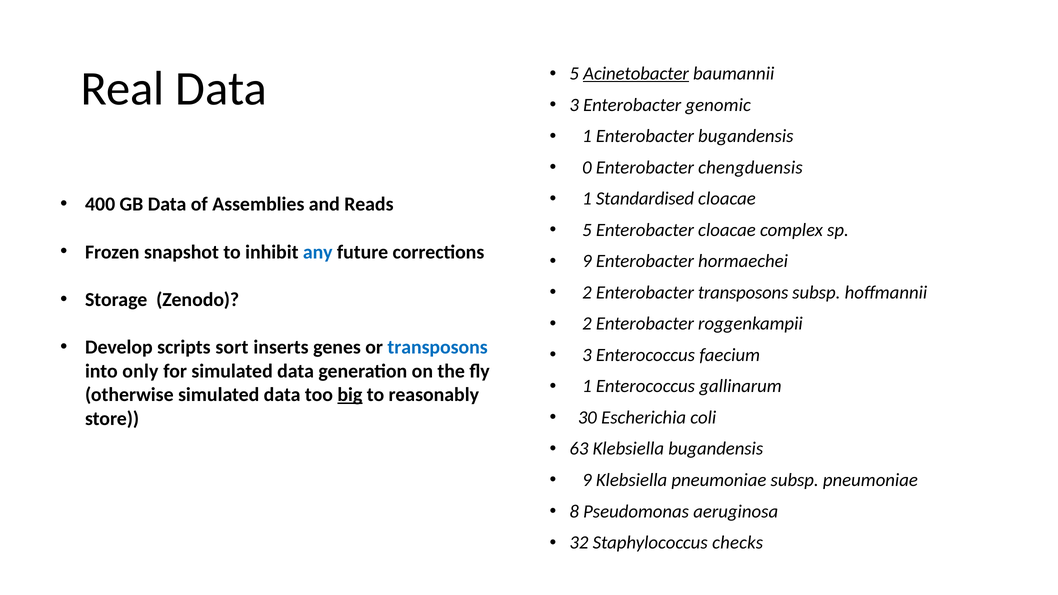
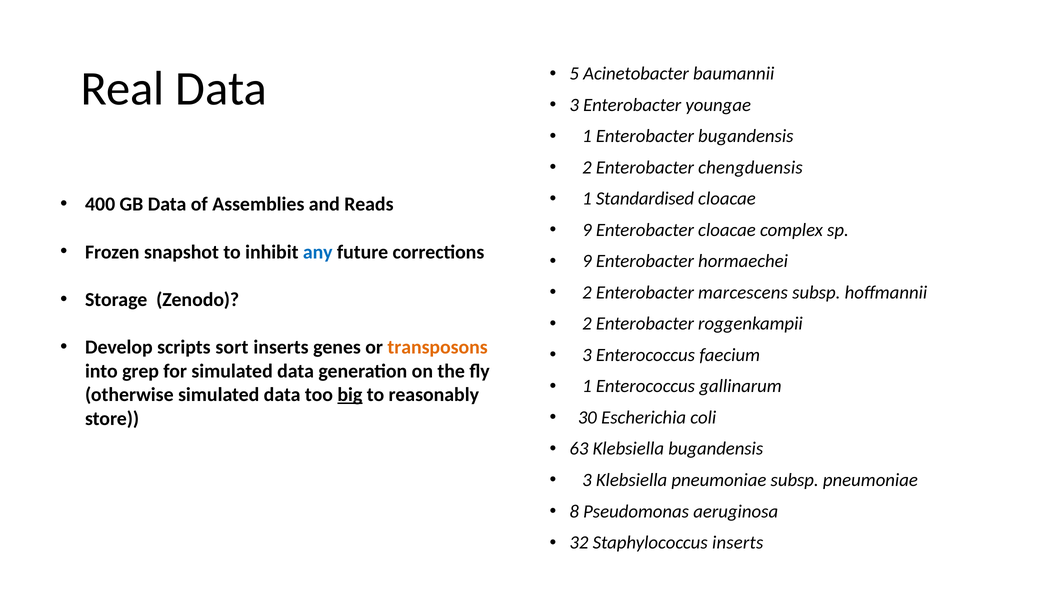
Acinetobacter underline: present -> none
genomic: genomic -> youngae
0 at (587, 167): 0 -> 2
5 at (587, 230): 5 -> 9
Enterobacter transposons: transposons -> marcescens
transposons at (438, 347) colour: blue -> orange
only: only -> grep
9 at (587, 480): 9 -> 3
Staphylococcus checks: checks -> inserts
